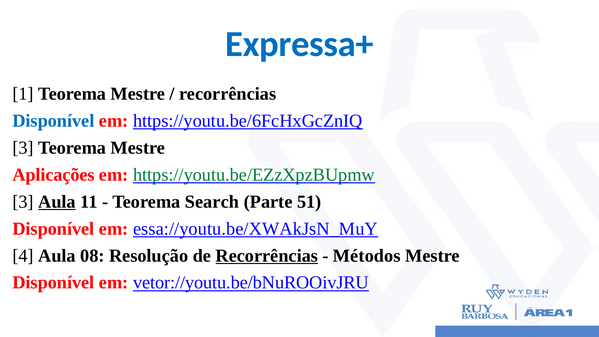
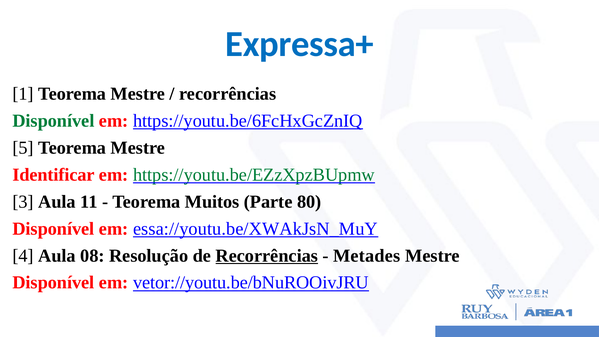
Disponível at (53, 121) colour: blue -> green
3 at (23, 148): 3 -> 5
Aplicações: Aplicações -> Identificar
Aula at (57, 202) underline: present -> none
Search: Search -> Muitos
51: 51 -> 80
Métodos: Métodos -> Metades
